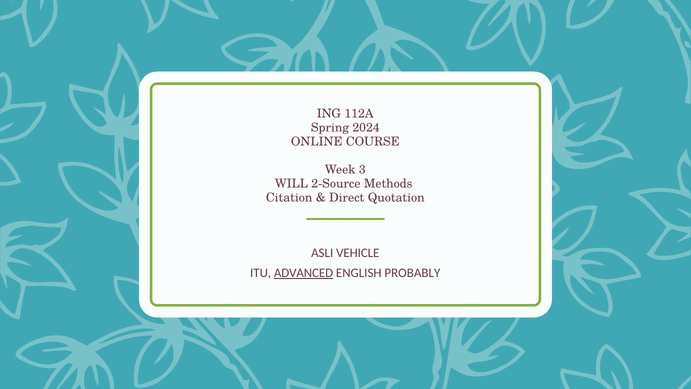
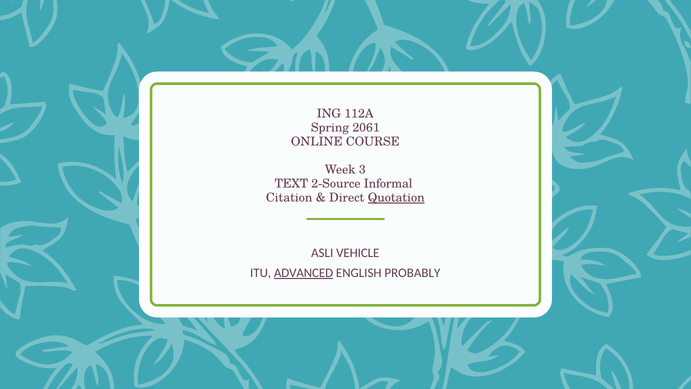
2024: 2024 -> 2061
WILL: WILL -> TEXT
Methods: Methods -> Informal
Quotation underline: none -> present
